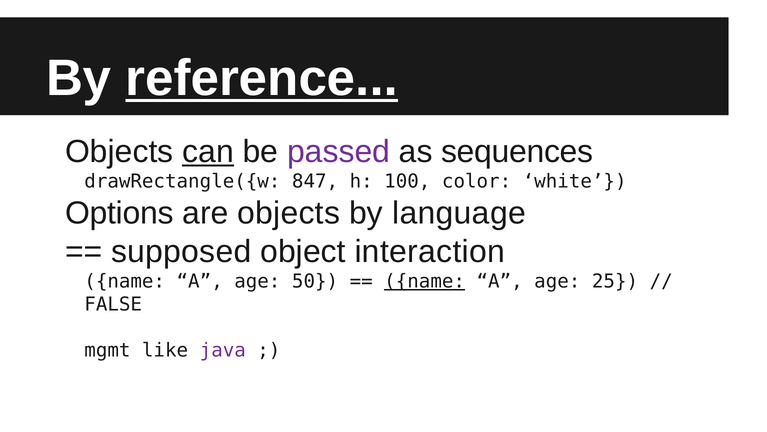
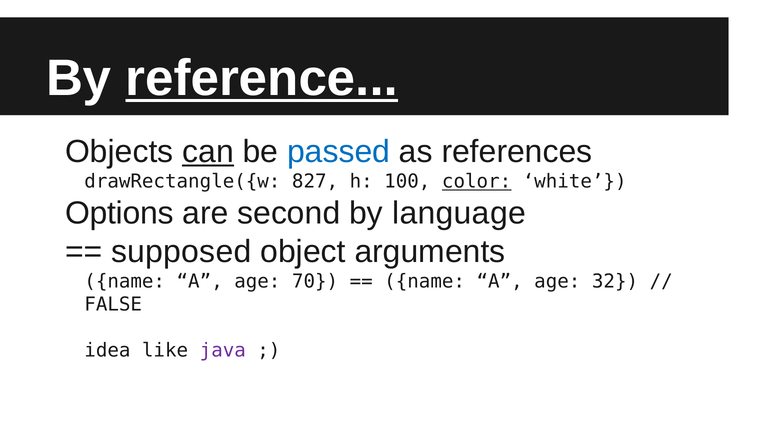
passed colour: purple -> blue
sequences: sequences -> references
847: 847 -> 827
color underline: none -> present
are objects: objects -> second
interaction: interaction -> arguments
50: 50 -> 70
name at (425, 281) underline: present -> none
25: 25 -> 32
mgmt: mgmt -> idea
